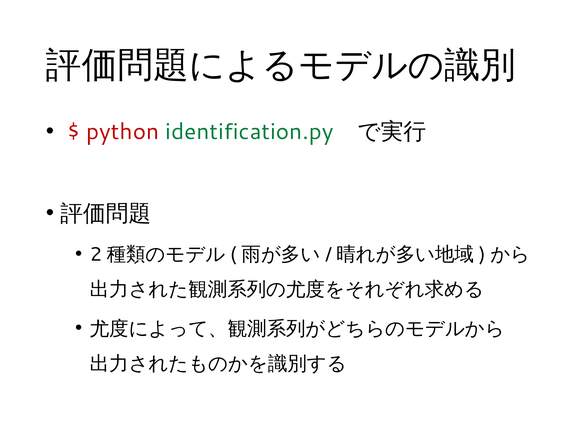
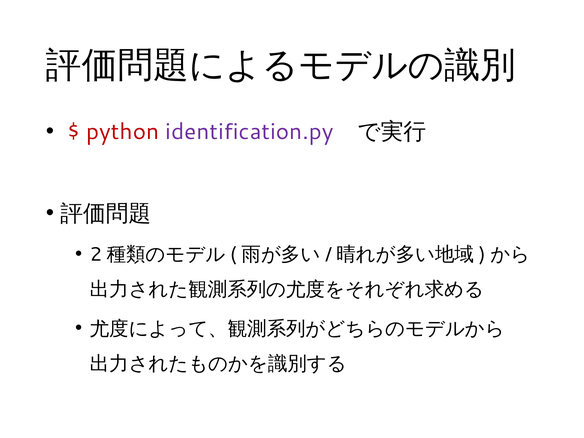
identification.py colour: green -> purple
